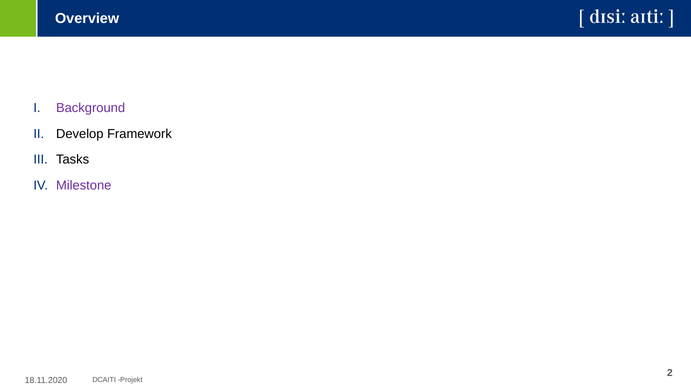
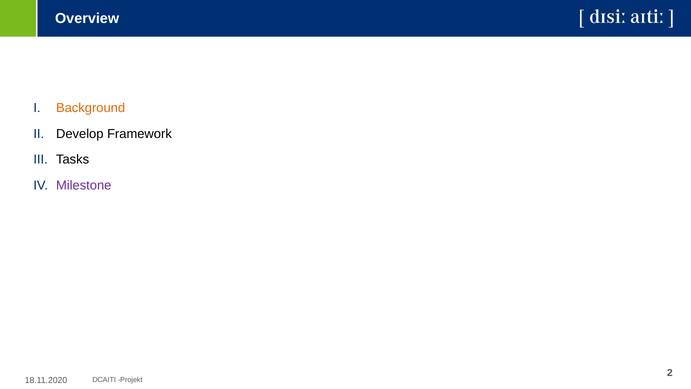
Background colour: purple -> orange
